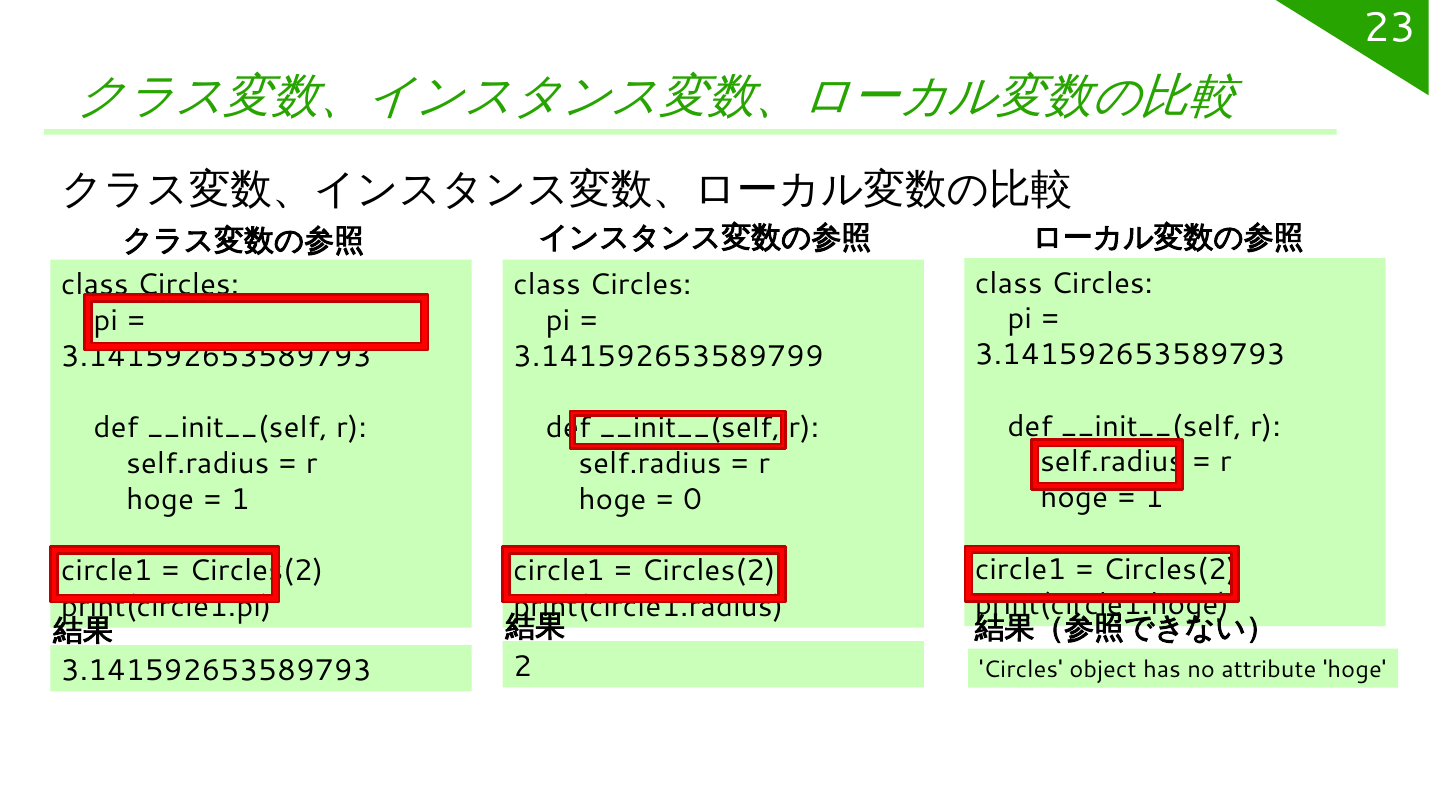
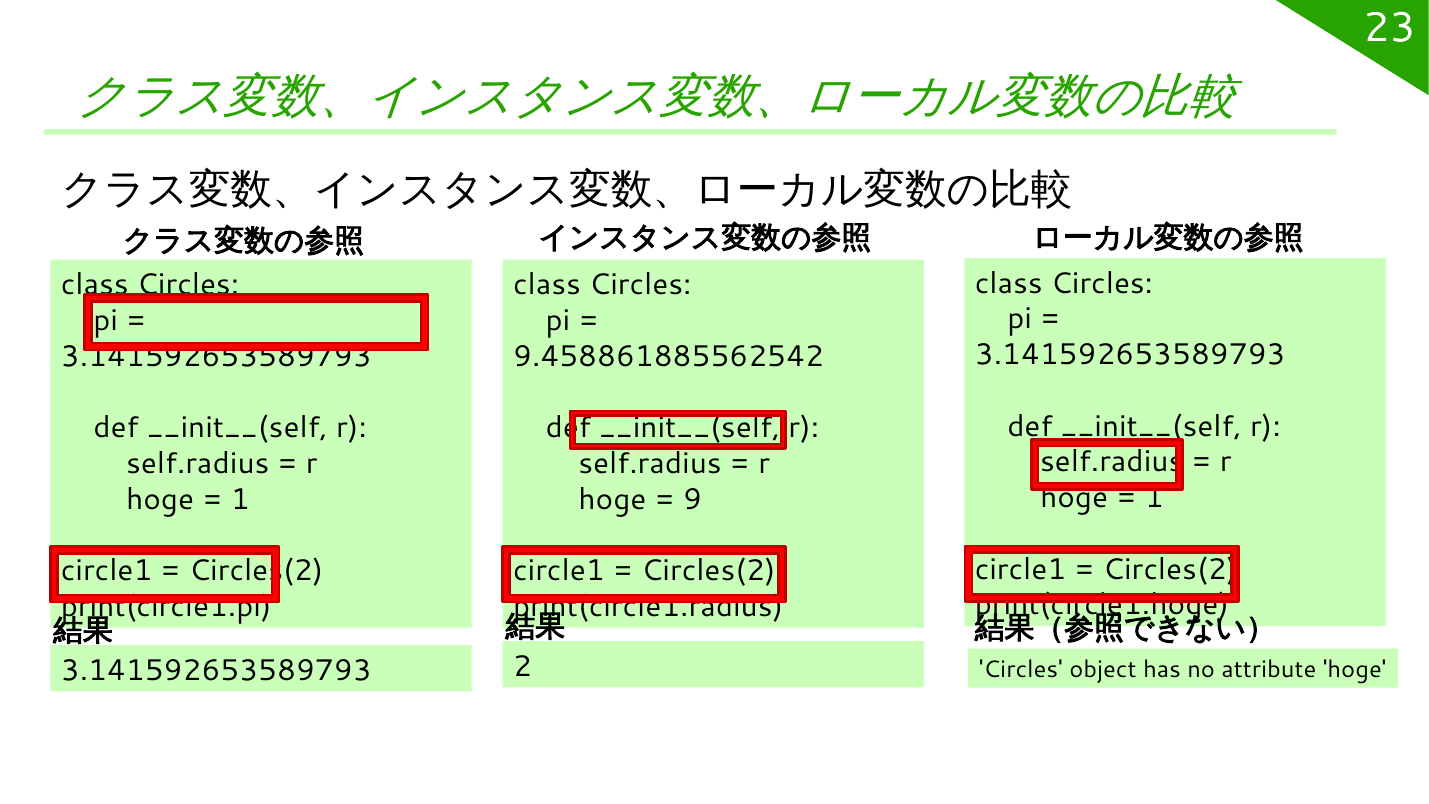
3.141592653589799: 3.141592653589799 -> 9.458861885562542
0: 0 -> 9
